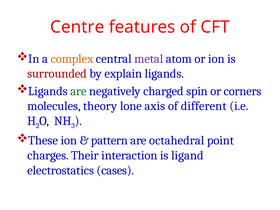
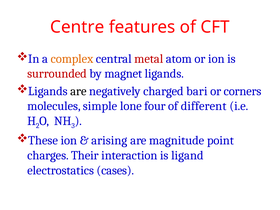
metal colour: purple -> red
explain: explain -> magnet
are at (78, 91) colour: green -> black
spin: spin -> bari
theory: theory -> simple
axis: axis -> four
pattern: pattern -> arising
octahedral: octahedral -> magnitude
